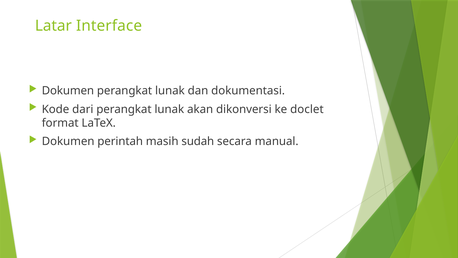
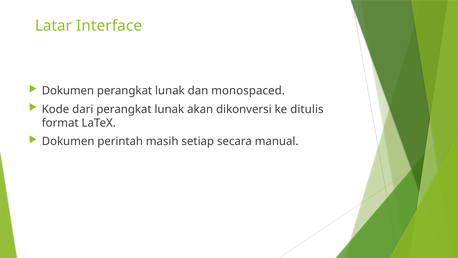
dokumentasi: dokumentasi -> monospaced
doclet: doclet -> ditulis
sudah: sudah -> setiap
